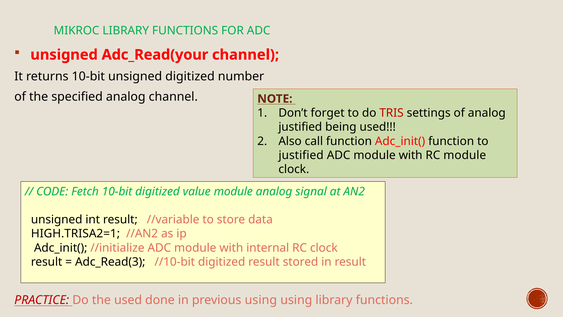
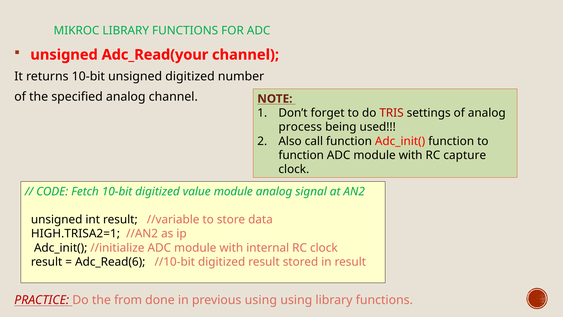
justified at (300, 127): justified -> process
justified at (301, 155): justified -> function
RC module: module -> capture
Adc_Read(3: Adc_Read(3 -> Adc_Read(6
the used: used -> from
